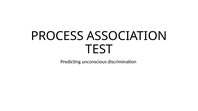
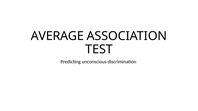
PROCESS: PROCESS -> AVERAGE
